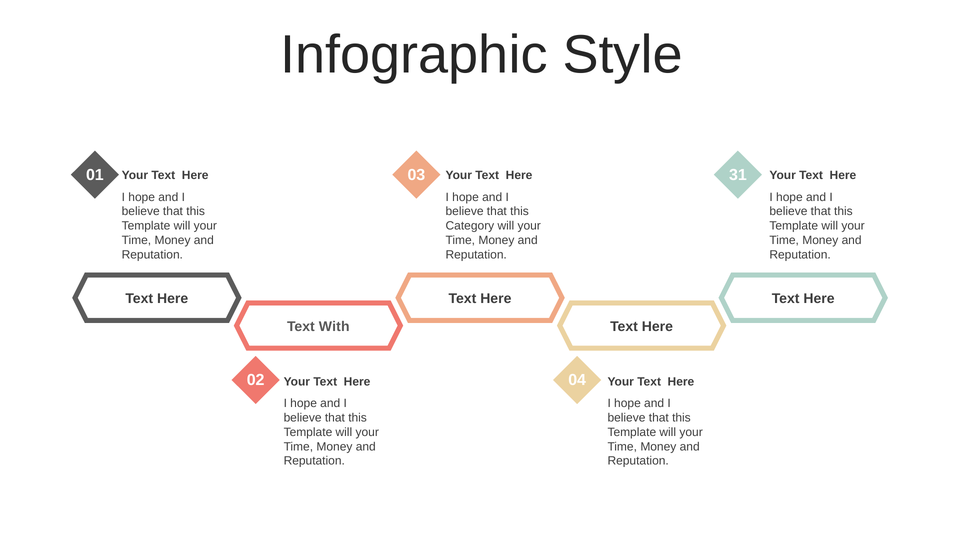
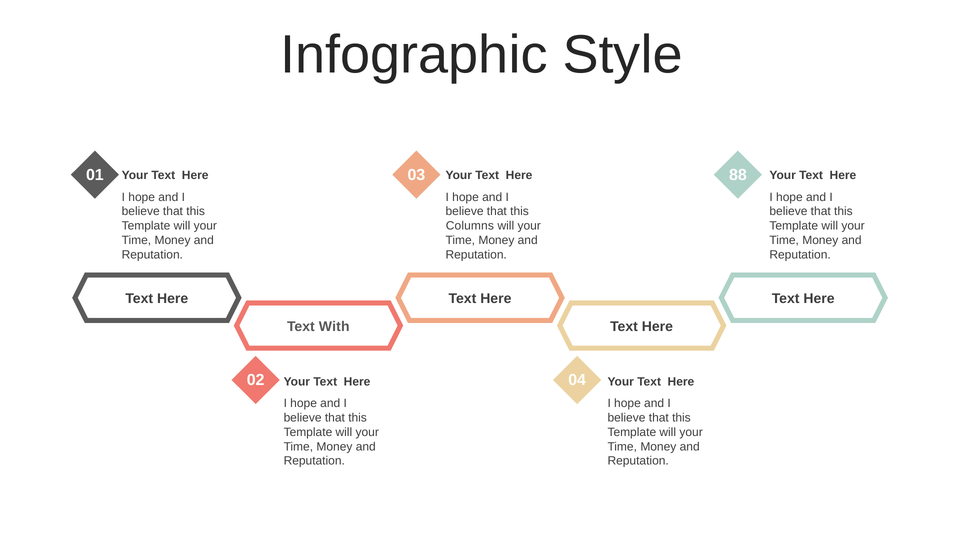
31: 31 -> 88
Category: Category -> Columns
